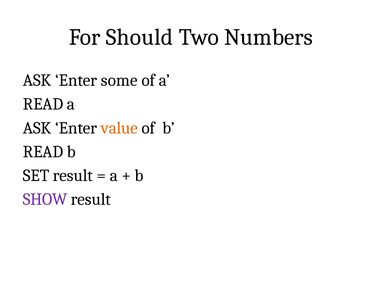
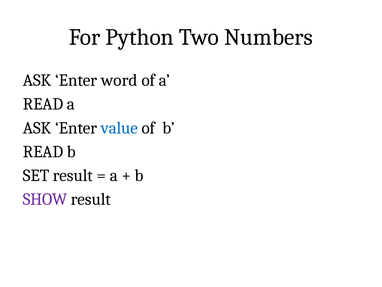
Should: Should -> Python
some: some -> word
value colour: orange -> blue
